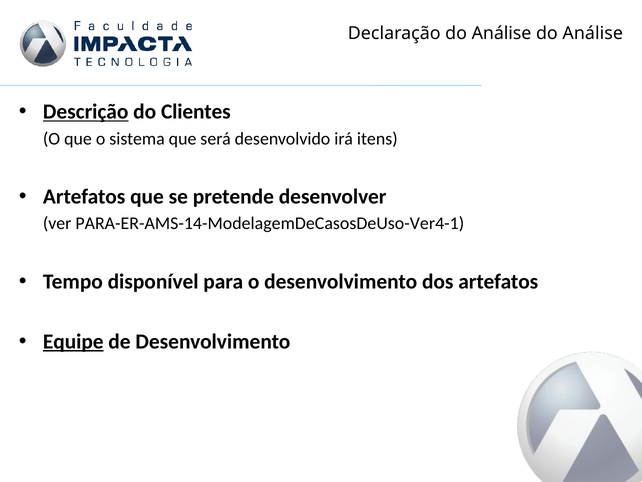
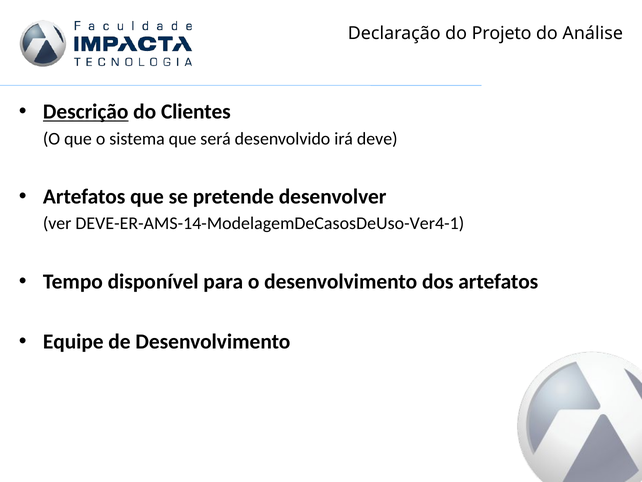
Declaração do Análise: Análise -> Projeto
itens: itens -> deve
PARA-ER-AMS-14-ModelagemDeCasosDeUso-Ver4-1: PARA-ER-AMS-14-ModelagemDeCasosDeUso-Ver4-1 -> DEVE-ER-AMS-14-ModelagemDeCasosDeUso-Ver4-1
Equipe underline: present -> none
